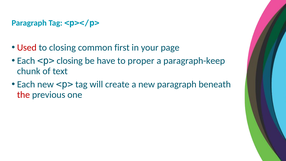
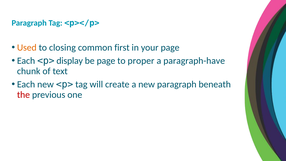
Used colour: red -> orange
<p> closing: closing -> display
be have: have -> page
paragraph-keep: paragraph-keep -> paragraph-have
